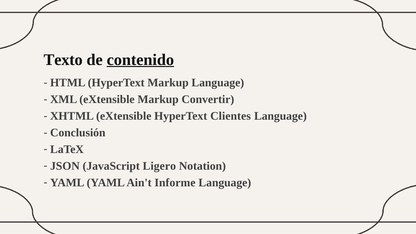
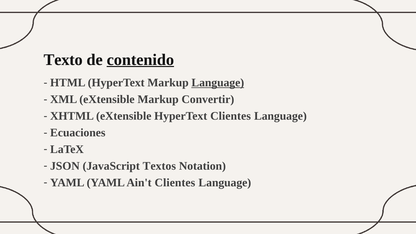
Language at (218, 83) underline: none -> present
Conclusión: Conclusión -> Ecuaciones
Ligero: Ligero -> Textos
Ain't Informe: Informe -> Clientes
